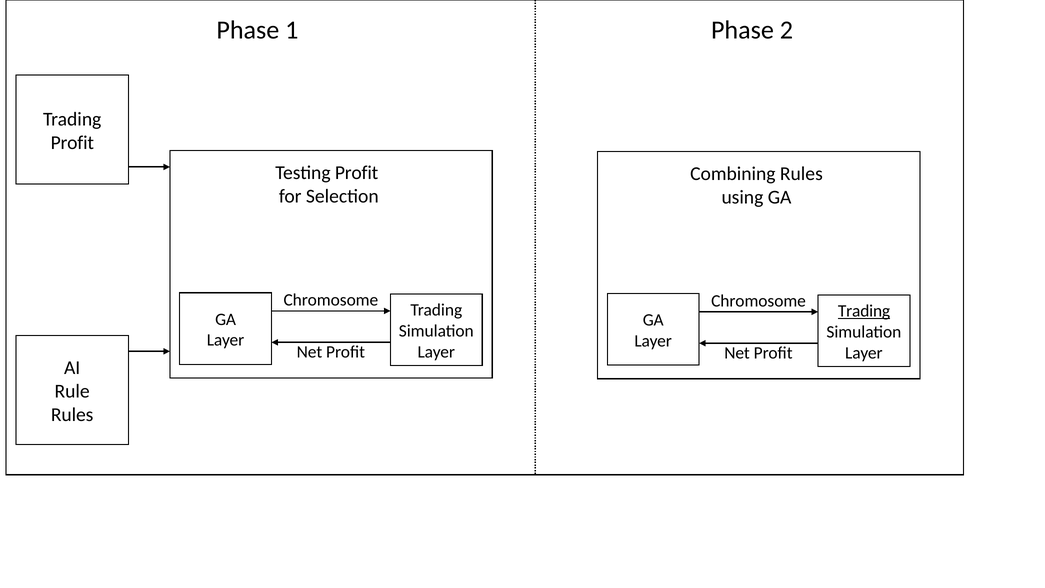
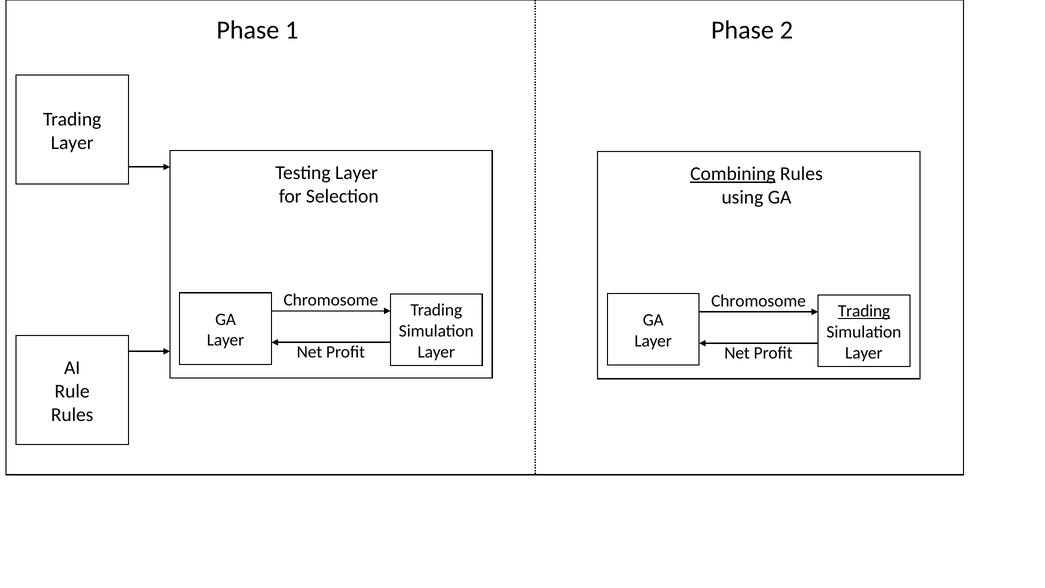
Profit at (72, 143): Profit -> Layer
Testing Profit: Profit -> Layer
Combining underline: none -> present
